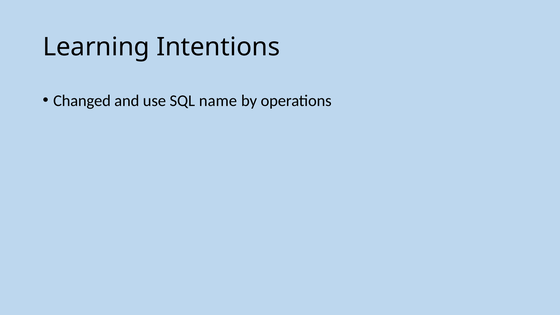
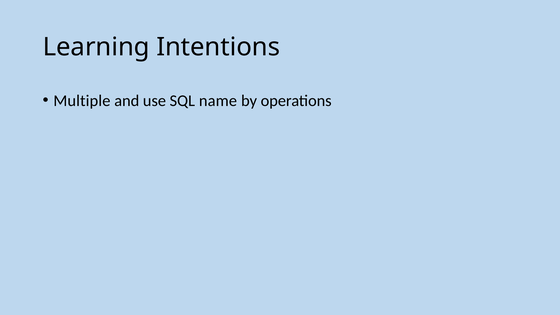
Changed: Changed -> Multiple
